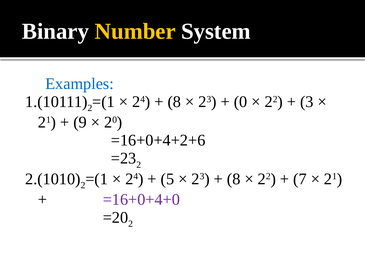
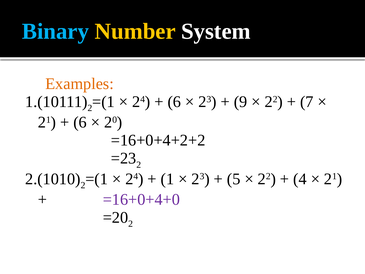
Binary colour: white -> light blue
Examples colour: blue -> orange
8 at (174, 102): 8 -> 6
0: 0 -> 9
3: 3 -> 7
9 at (80, 122): 9 -> 6
=16+0+4+2+6: =16+0+4+2+6 -> =16+0+4+2+2
5: 5 -> 1
8 at (234, 179): 8 -> 5
7: 7 -> 4
